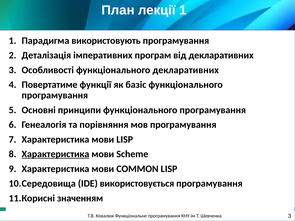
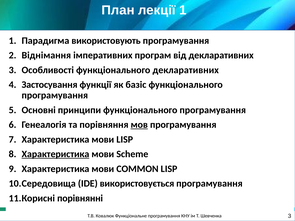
Деталізація: Деталізація -> Віднімання
Повертатиме: Повертатиме -> Застосування
мов underline: none -> present
значенням: значенням -> порівнянні
